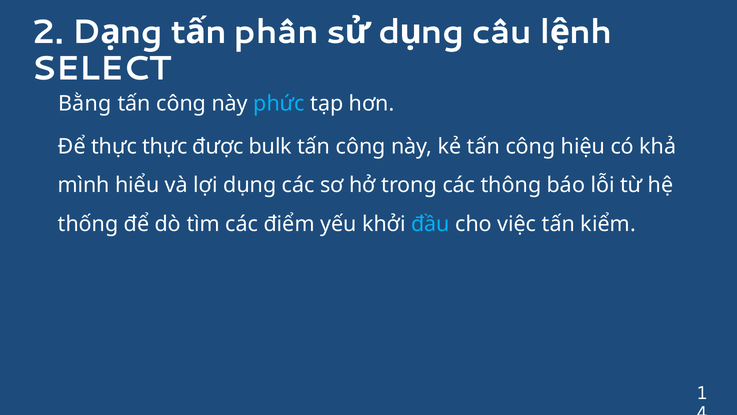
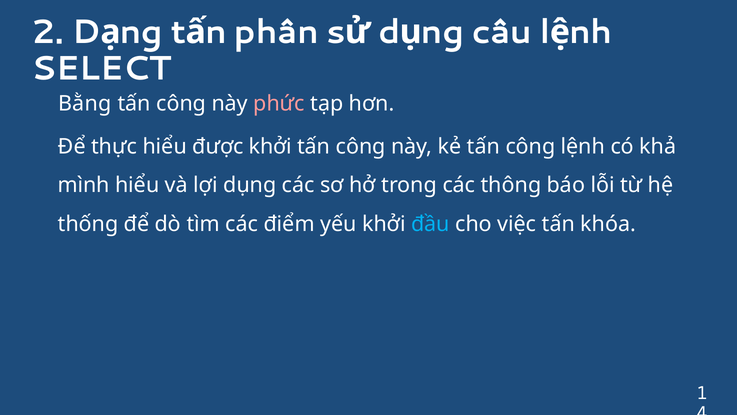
phức colour: light blue -> pink
thực thực: thực -> hiểu
được bulk: bulk -> khởi
hiệu: hiệu -> lệnh
kiểm: kiểm -> khóa
